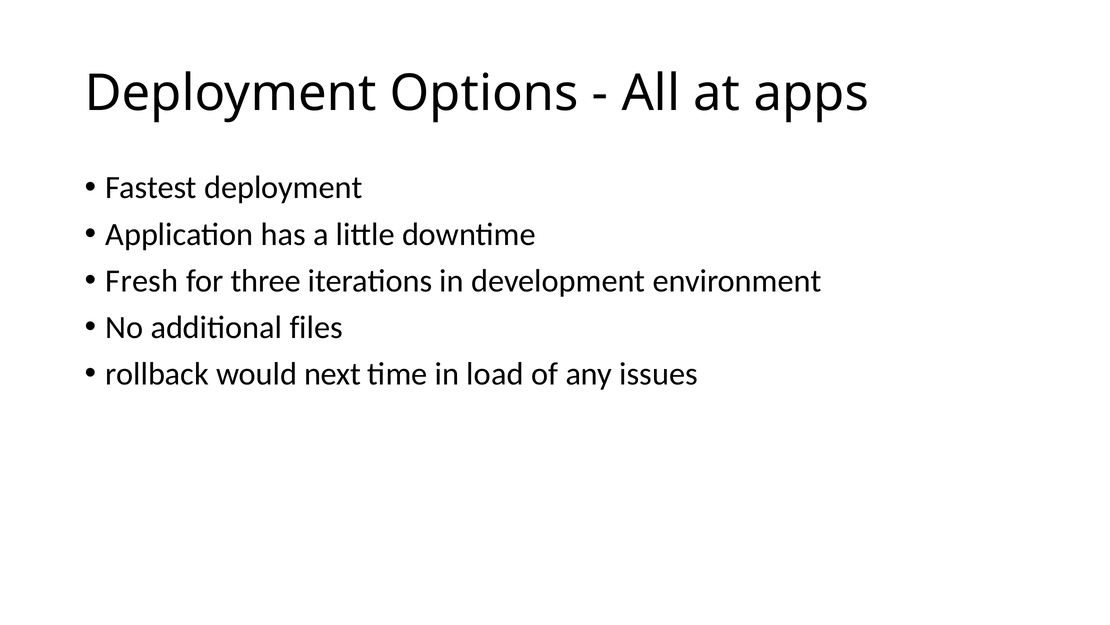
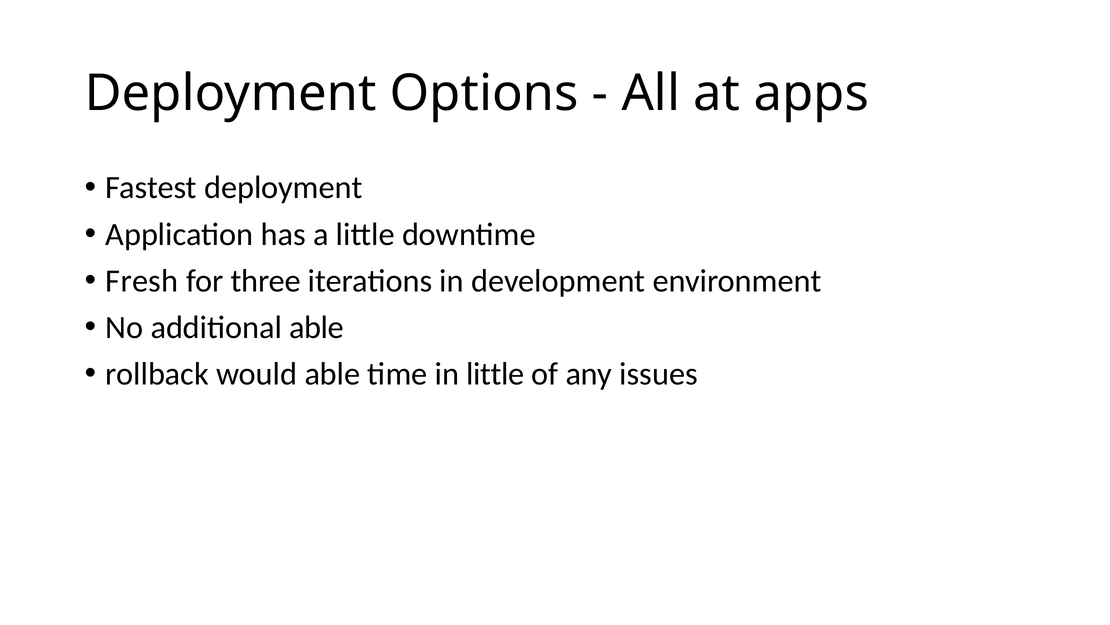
additional files: files -> able
would next: next -> able
in load: load -> little
